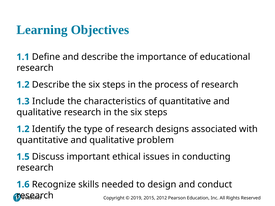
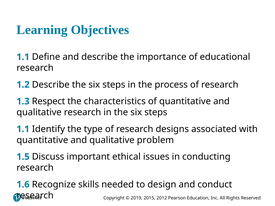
Include: Include -> Respect
1.2 at (23, 129): 1.2 -> 1.1
